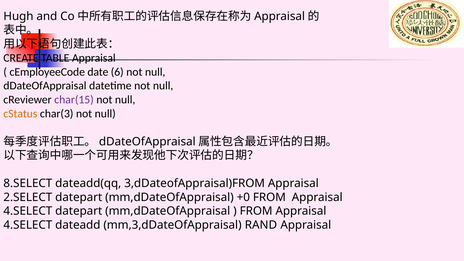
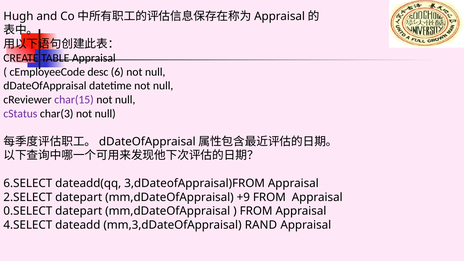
date: date -> desc
cStatus colour: orange -> purple
8.SELECT: 8.SELECT -> 6.SELECT
+0: +0 -> +9
4.SELECT at (28, 211): 4.SELECT -> 0.SELECT
